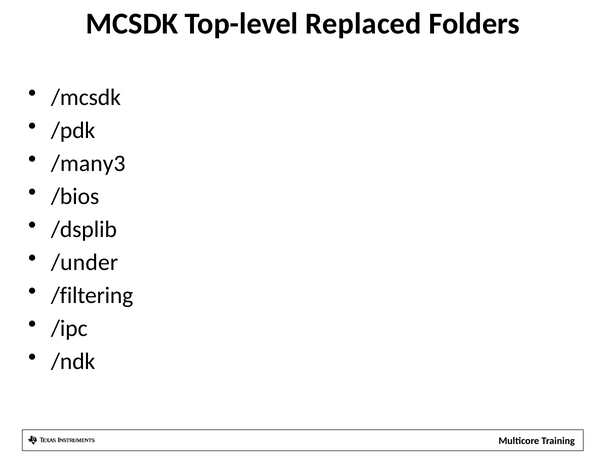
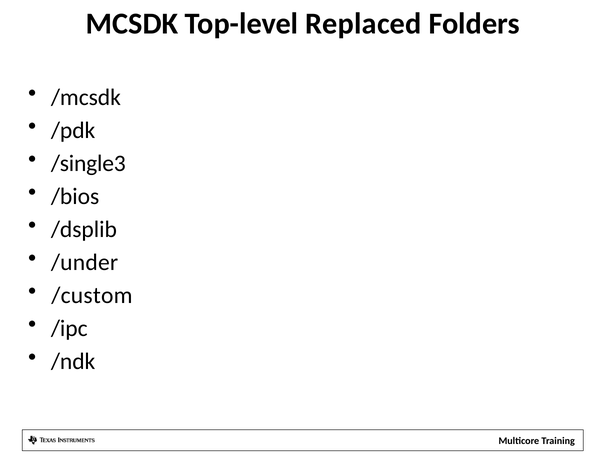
/many3: /many3 -> /single3
/filtering: /filtering -> /custom
